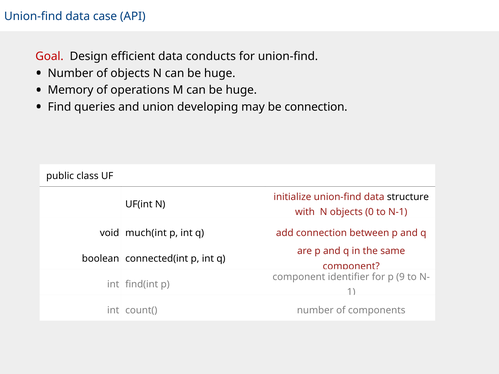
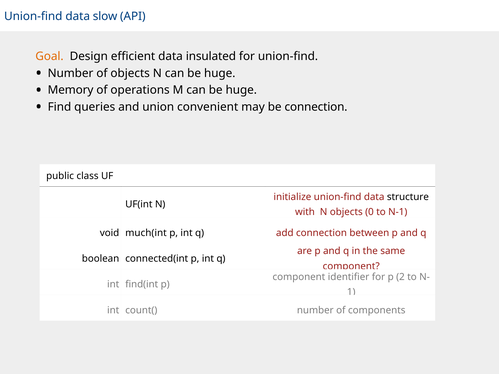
case: case -> slow
Goal colour: red -> orange
conducts: conducts -> insulated
developing: developing -> convenient
9: 9 -> 2
